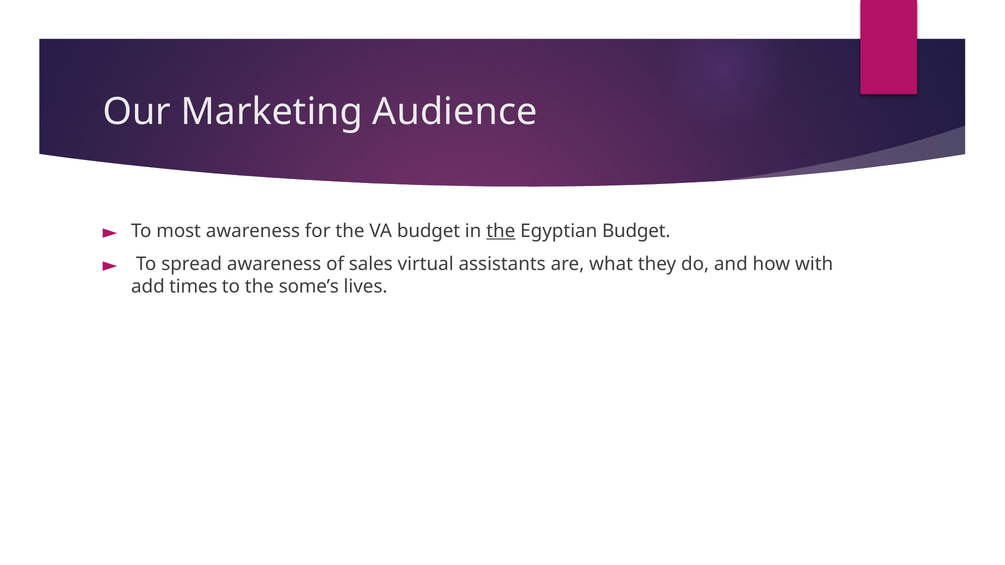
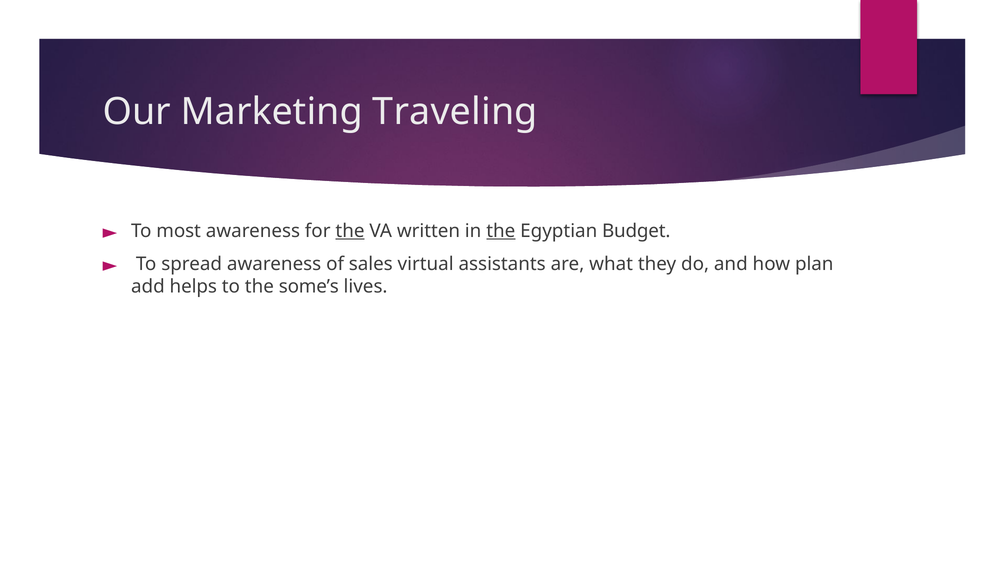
Audience: Audience -> Traveling
the at (350, 231) underline: none -> present
VA budget: budget -> written
with: with -> plan
times: times -> helps
